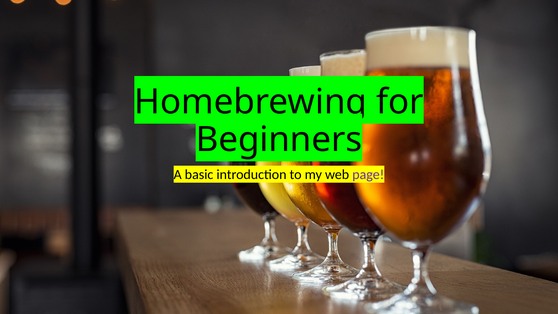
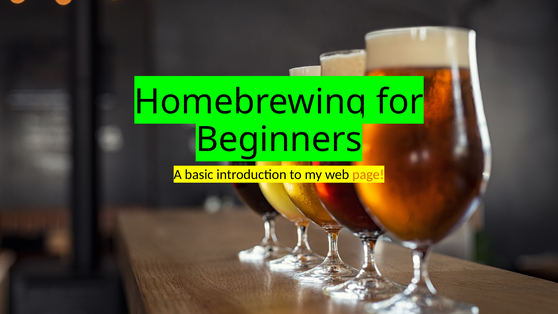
page colour: purple -> orange
